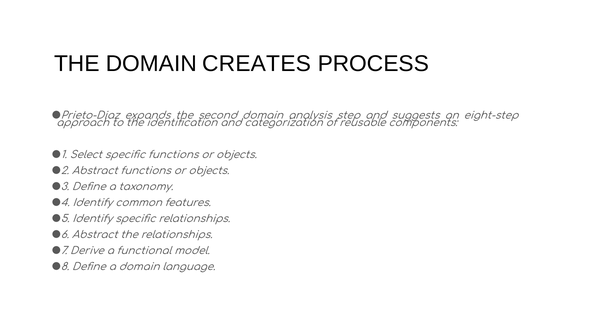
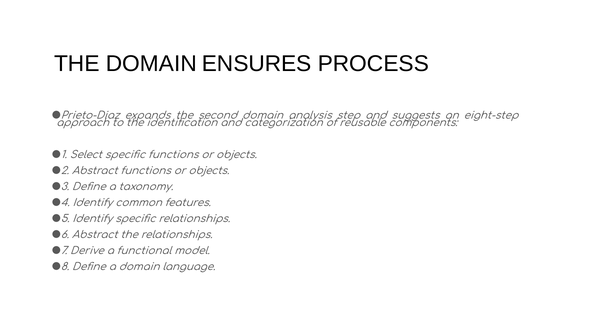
CREATES: CREATES -> ENSURES
